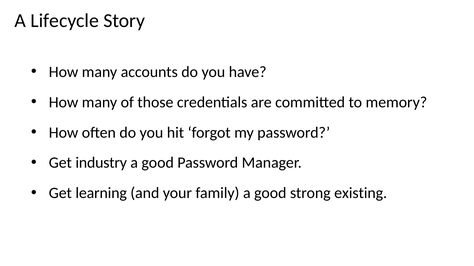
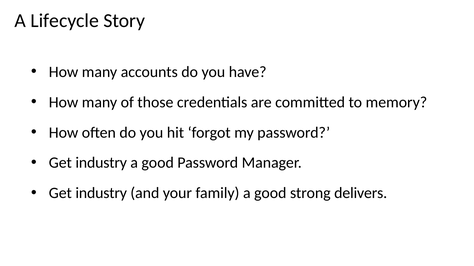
learning at (101, 194): learning -> industry
existing: existing -> delivers
